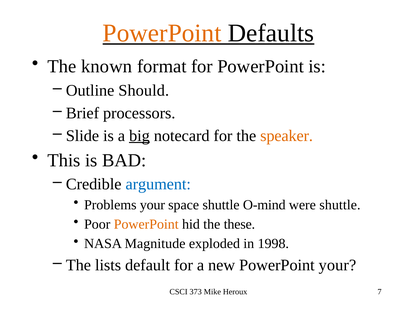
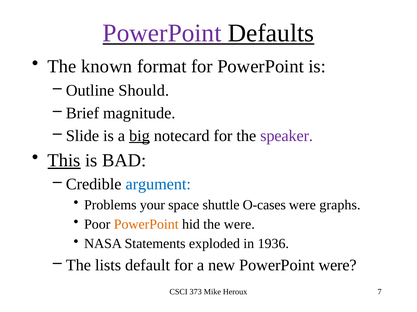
PowerPoint at (162, 33) colour: orange -> purple
processors: processors -> magnitude
speaker colour: orange -> purple
This underline: none -> present
O-mind: O-mind -> O-cases
were shuttle: shuttle -> graphs
the these: these -> were
Magnitude: Magnitude -> Statements
1998: 1998 -> 1936
PowerPoint your: your -> were
